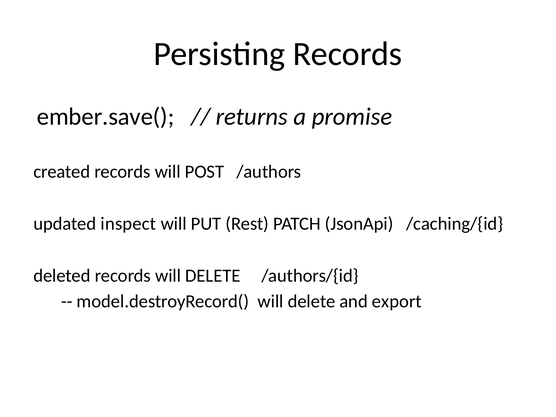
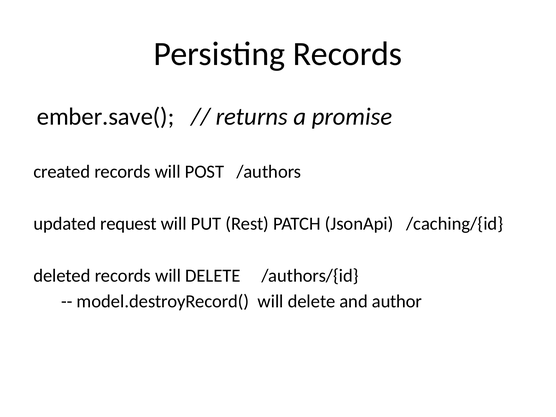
inspect: inspect -> request
export: export -> author
